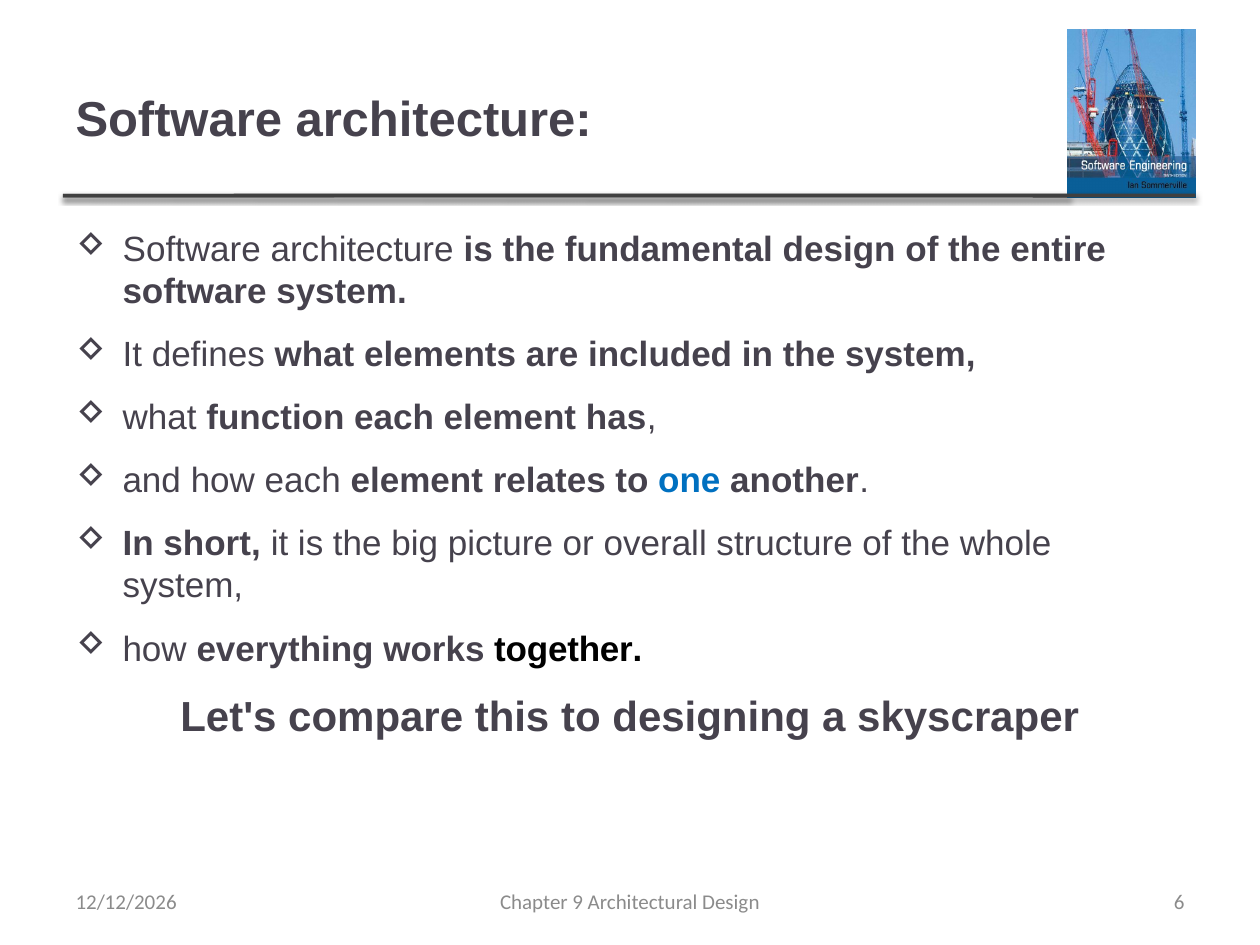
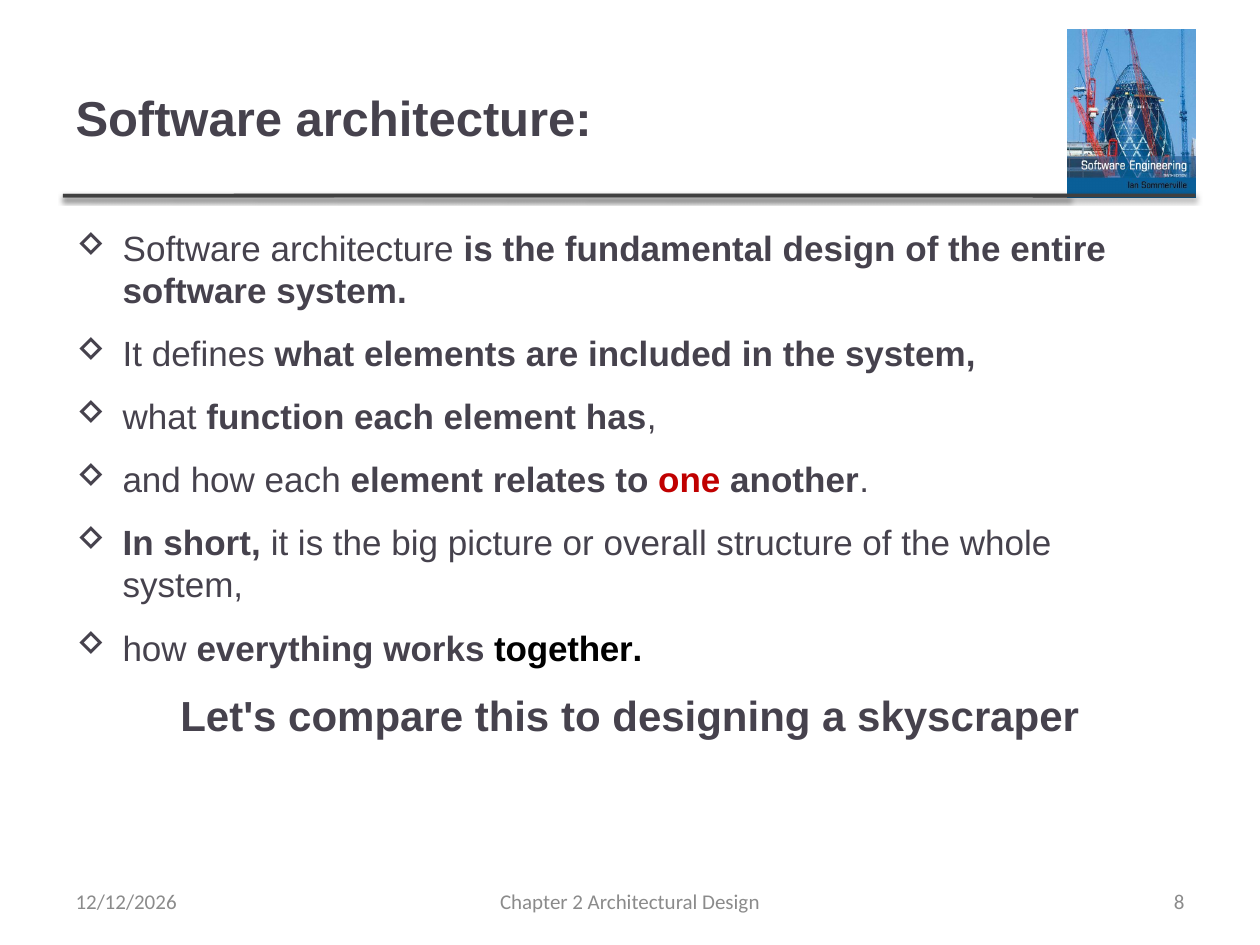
one colour: blue -> red
9: 9 -> 2
6: 6 -> 8
